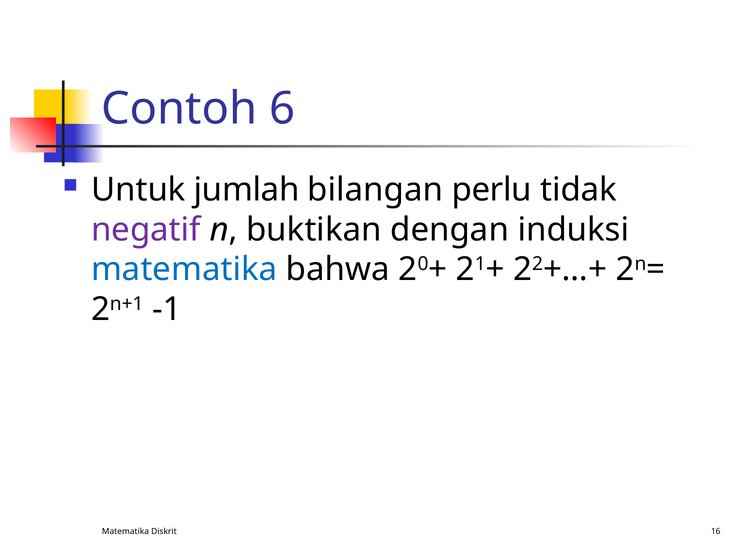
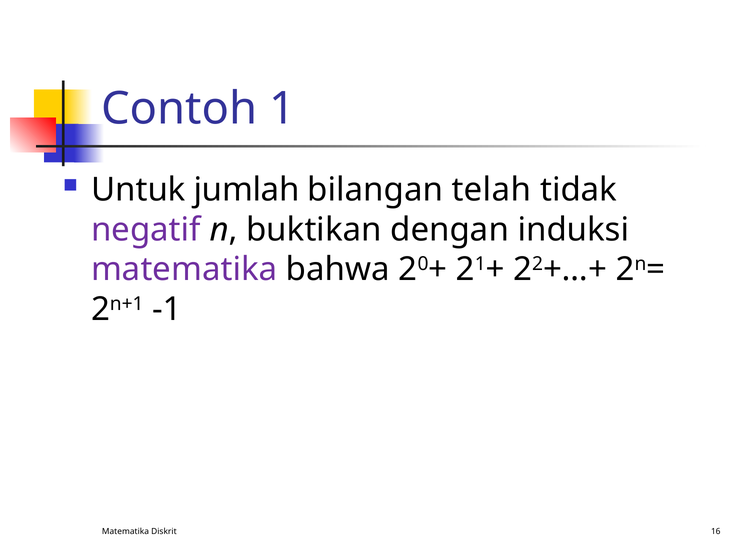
6: 6 -> 1
perlu: perlu -> telah
matematika at (184, 269) colour: blue -> purple
